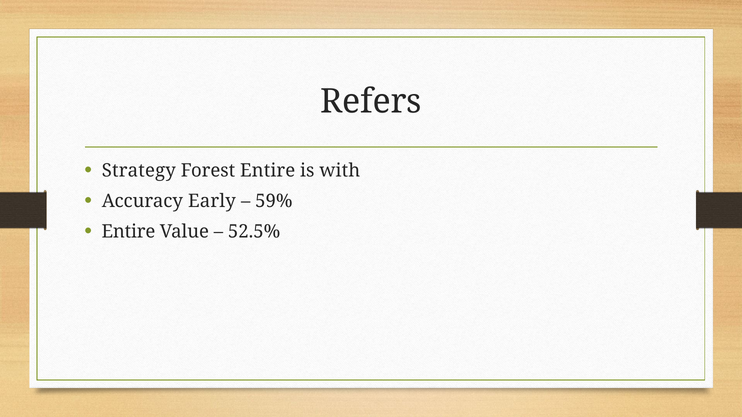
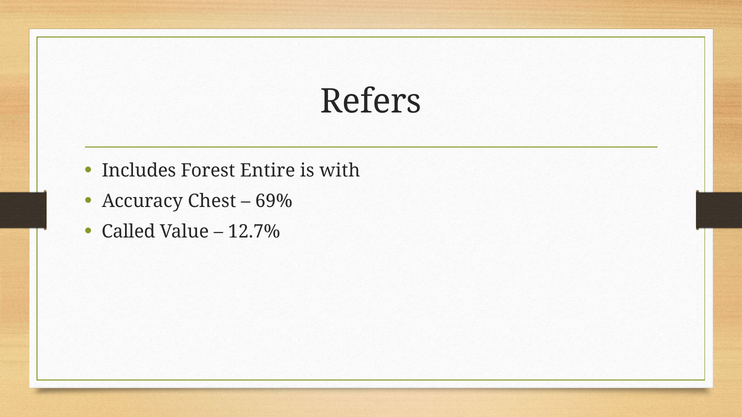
Strategy: Strategy -> Includes
Early: Early -> Chest
59%: 59% -> 69%
Entire at (128, 232): Entire -> Called
52.5%: 52.5% -> 12.7%
